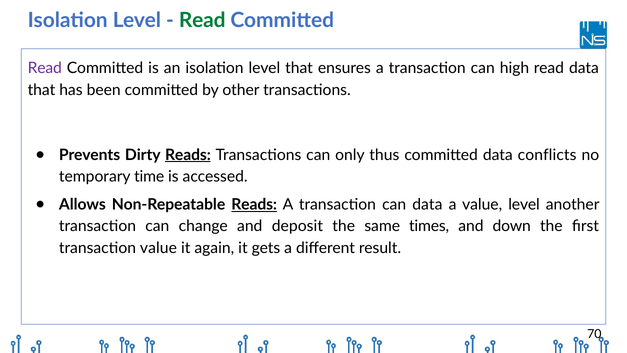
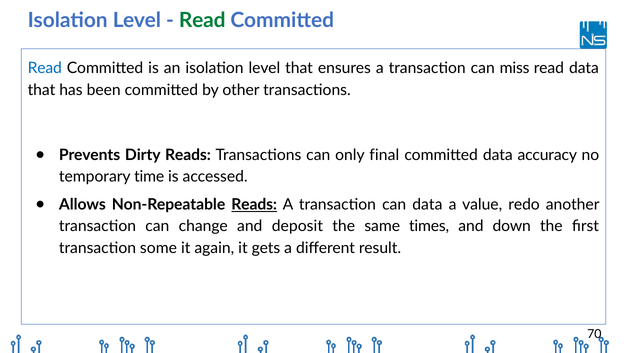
Read at (45, 68) colour: purple -> blue
high: high -> miss
Reads at (188, 155) underline: present -> none
thus: thus -> final
conflicts: conflicts -> accuracy
value level: level -> redo
transaction value: value -> some
